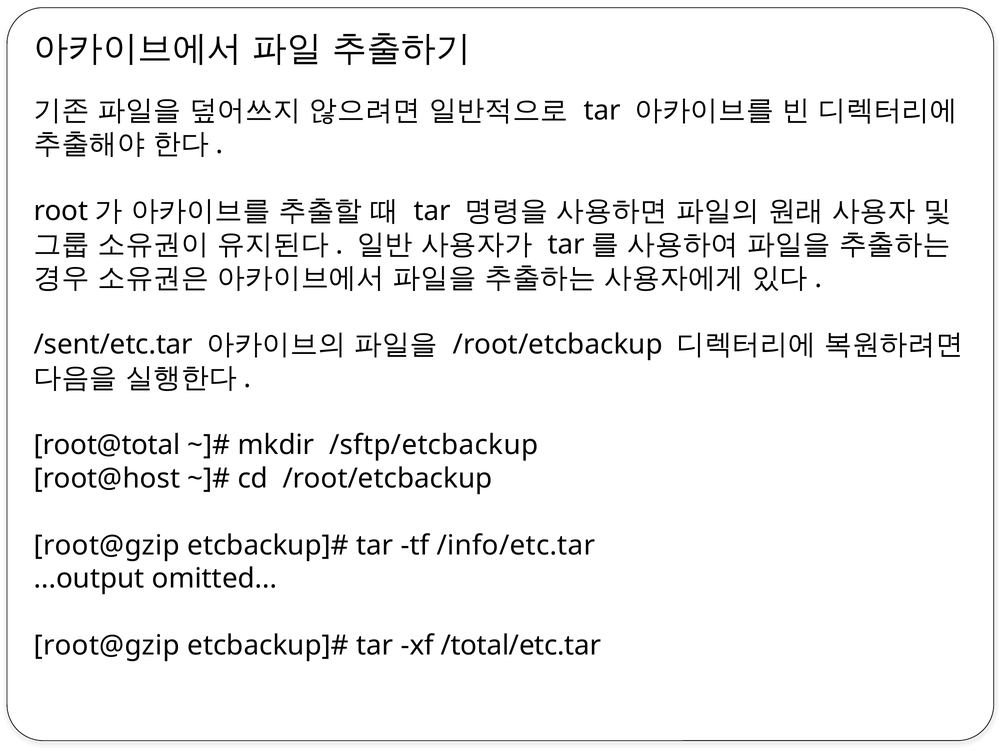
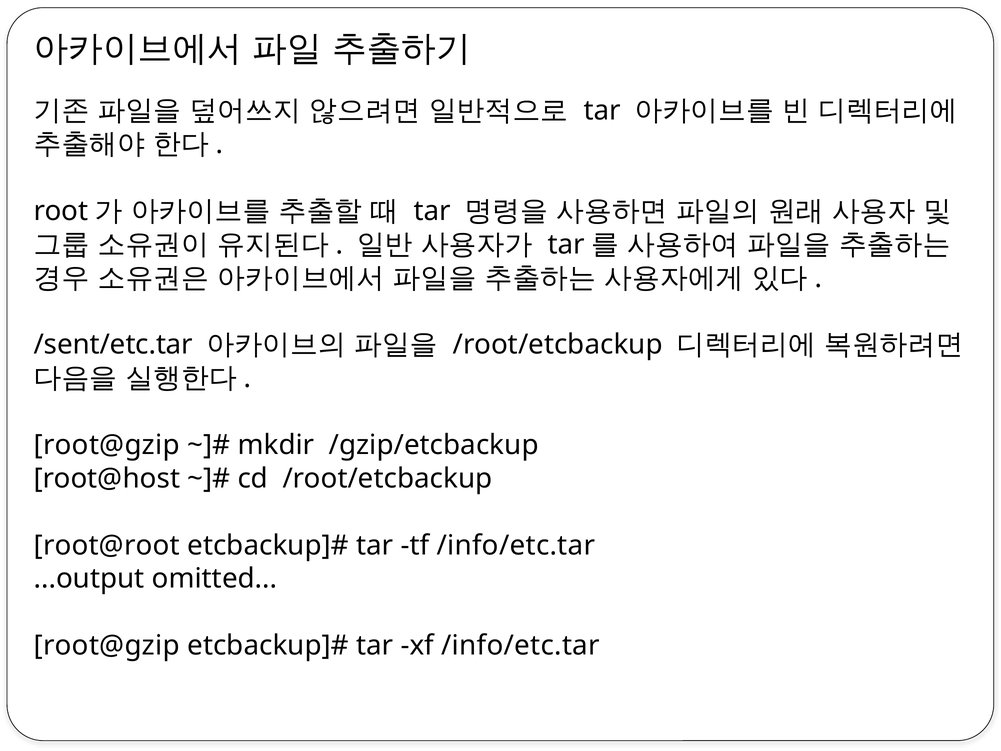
root@total at (107, 445): root@total -> root@gzip
/sftp/etcbackup: /sftp/etcbackup -> /gzip/etcbackup
root@gzip at (107, 545): root@gzip -> root@root
xf /total/etc.tar: /total/etc.tar -> /info/etc.tar
